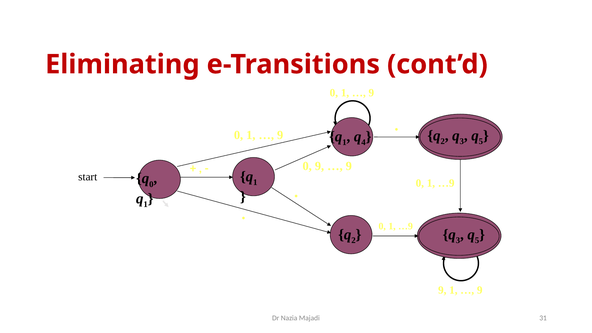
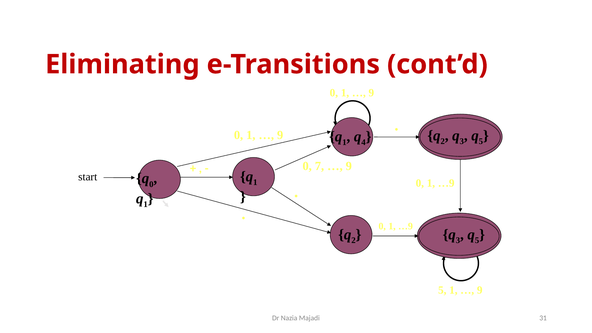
0 9: 9 -> 7
9 at (442, 290): 9 -> 5
